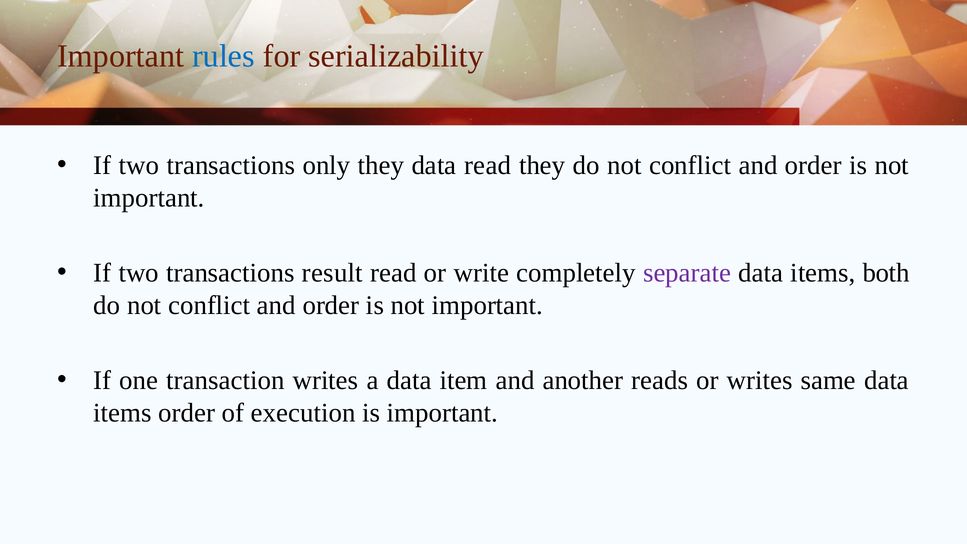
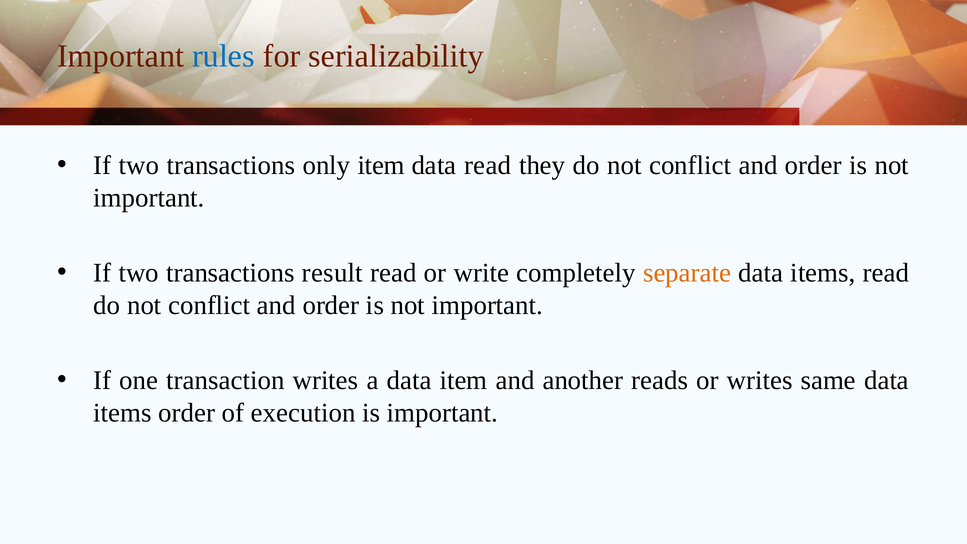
only they: they -> item
separate colour: purple -> orange
items both: both -> read
